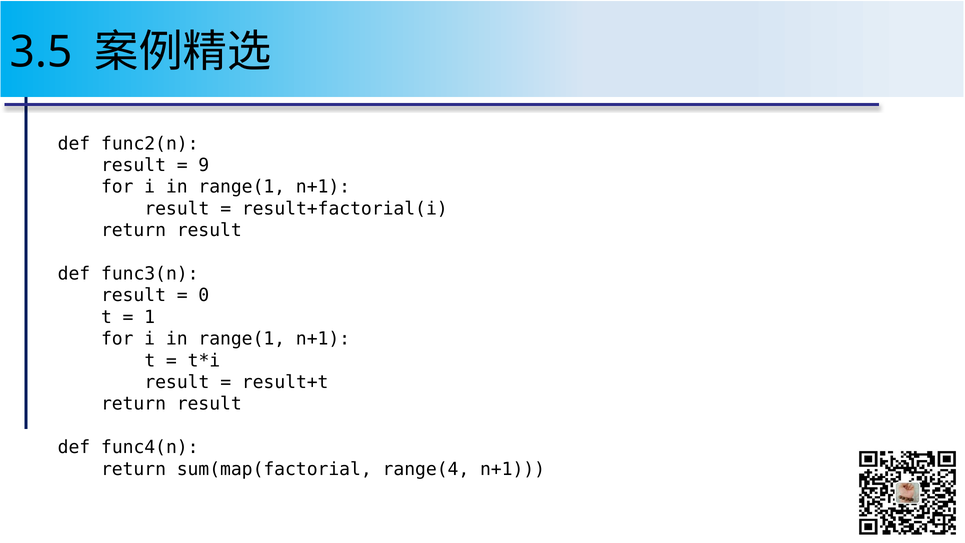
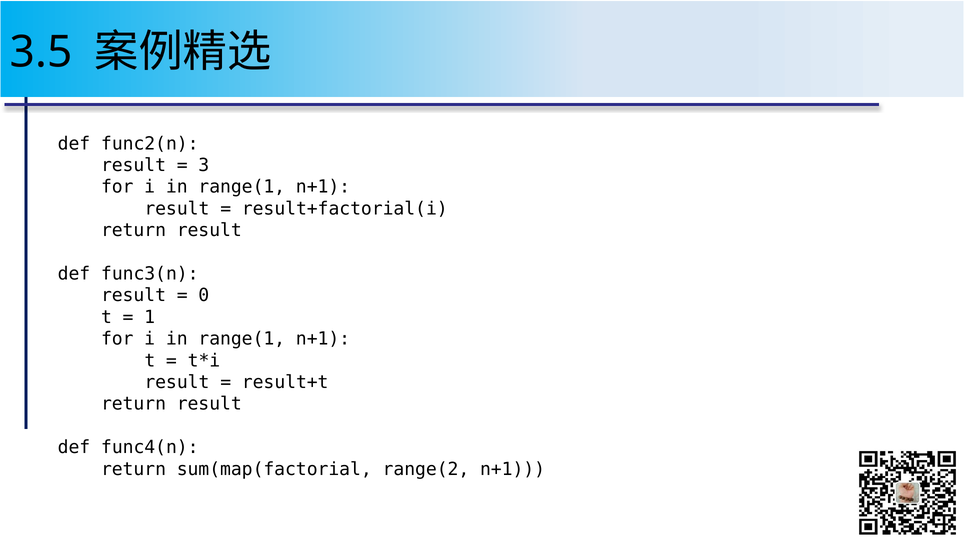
9: 9 -> 3
range(4: range(4 -> range(2
